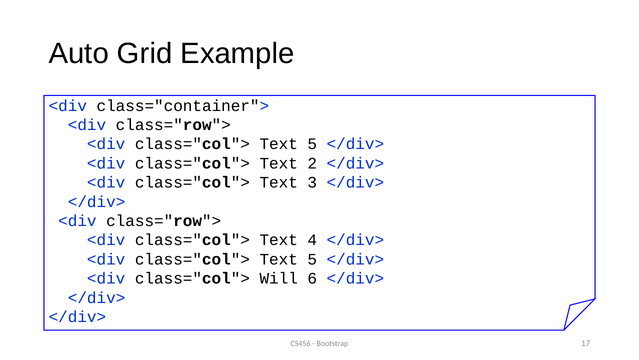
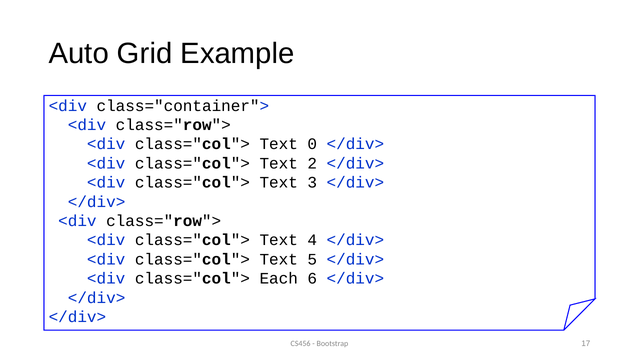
5 at (312, 144): 5 -> 0
Will: Will -> Each
